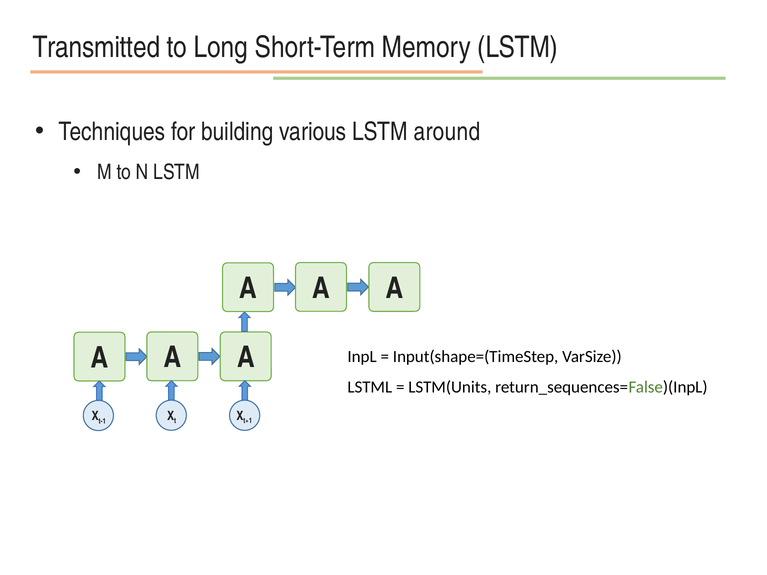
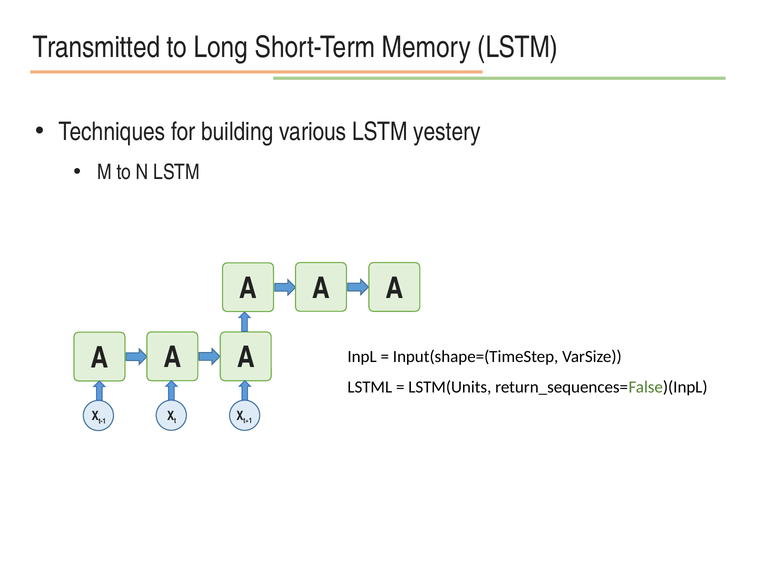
around: around -> yestery
